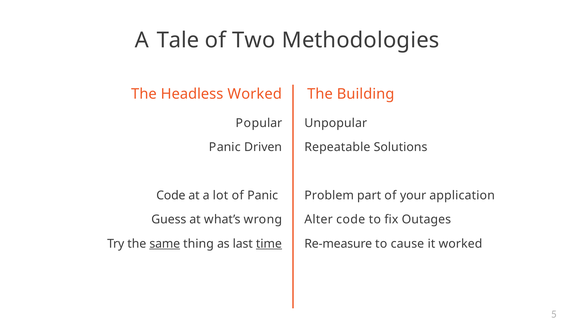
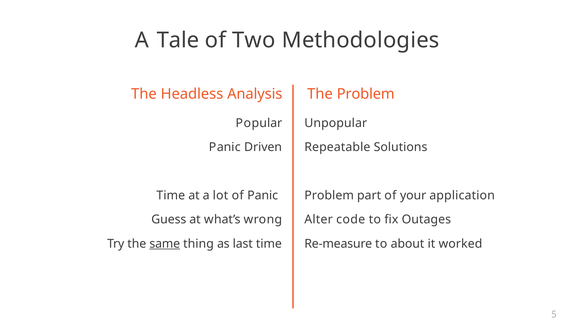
Headless Worked: Worked -> Analysis
The Building: Building -> Problem
Code at (171, 195): Code -> Time
time at (269, 244) underline: present -> none
cause: cause -> about
